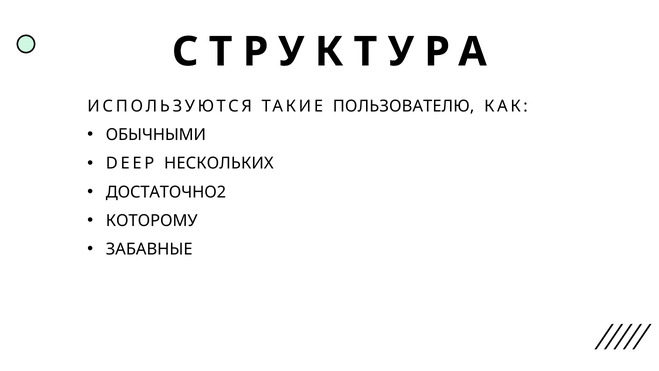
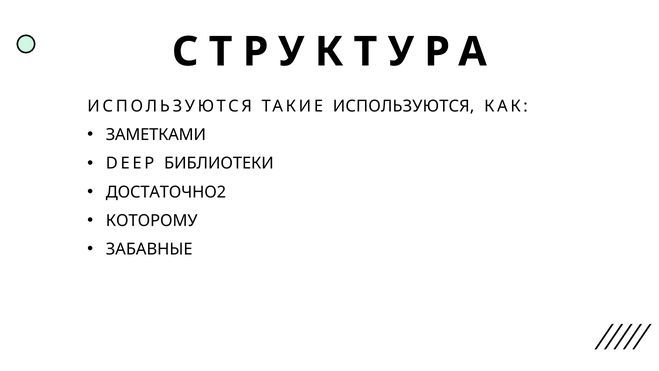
ТАКИЕ ПОЛЬЗОВАТЕЛЮ: ПОЛЬЗОВАТЕЛЮ -> ИСПОЛЬЗУЮТСЯ
ОБЫЧНЫМИ: ОБЫЧНЫМИ -> ЗАМЕТКАМИ
НЕСКОЛЬКИХ: НЕСКОЛЬКИХ -> БИБЛИОТЕКИ
